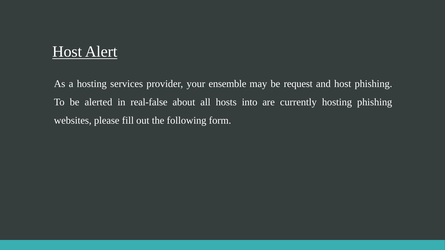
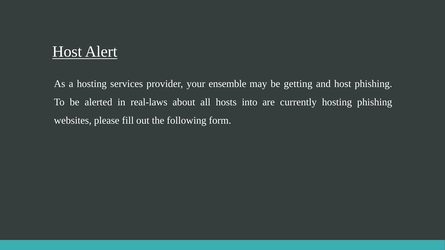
request: request -> getting
real-false: real-false -> real-laws
